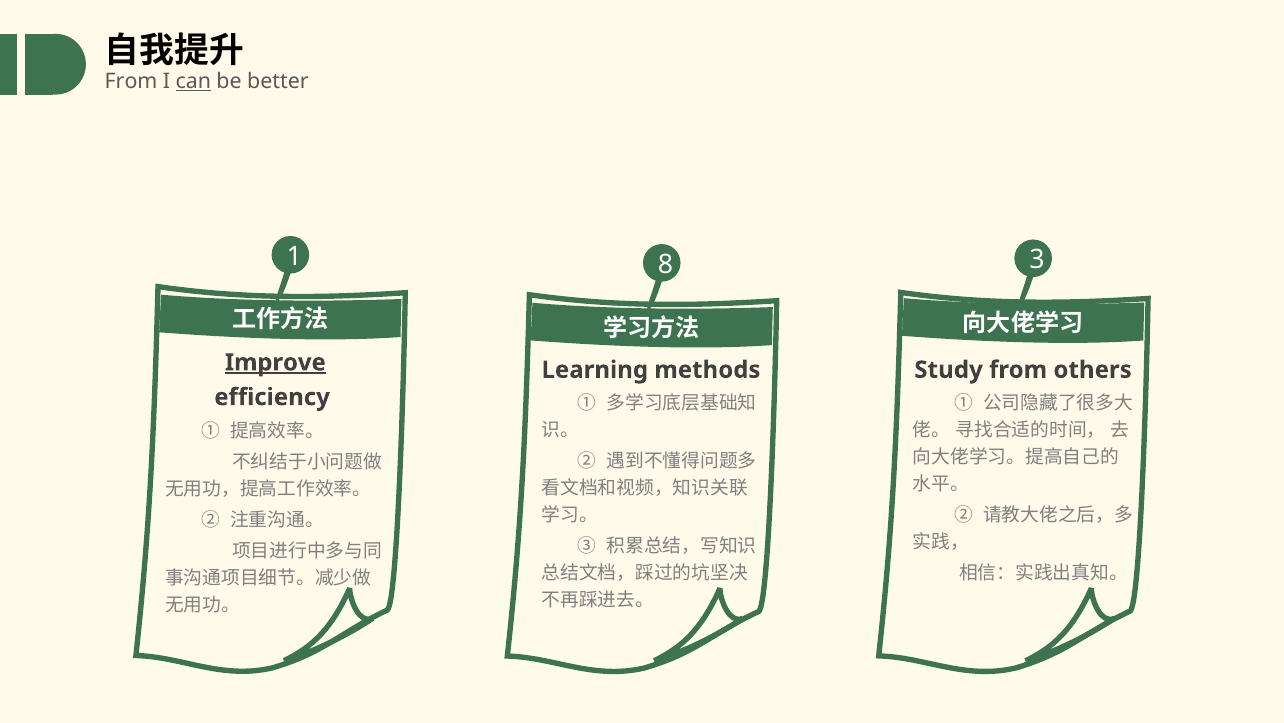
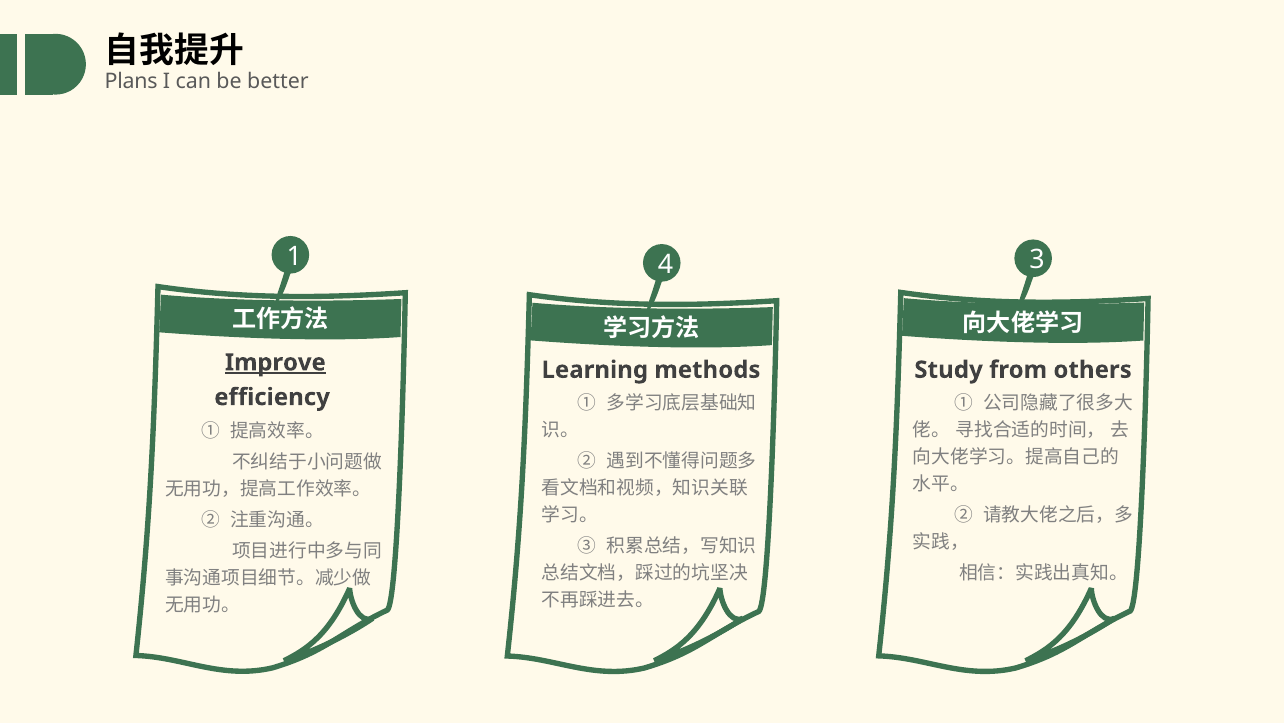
From at (131, 81): From -> Plans
can underline: present -> none
8: 8 -> 4
